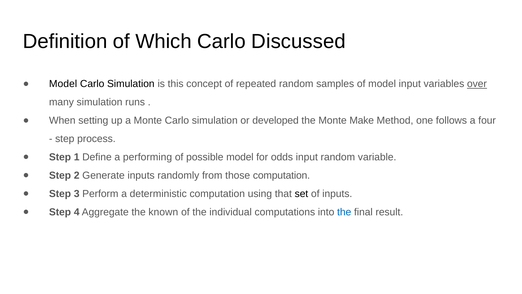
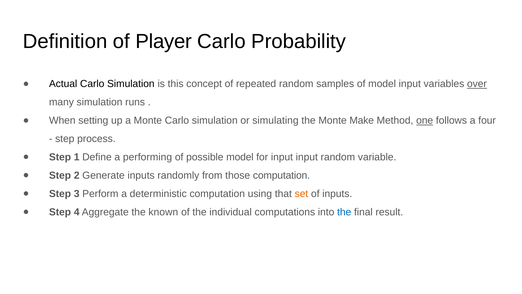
Which: Which -> Player
Discussed: Discussed -> Probability
Model at (63, 84): Model -> Actual
developed: developed -> simulating
one underline: none -> present
for odds: odds -> input
set colour: black -> orange
